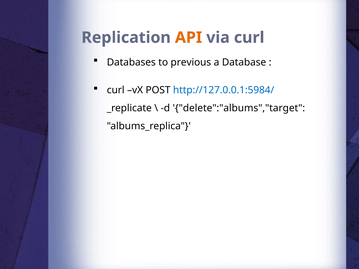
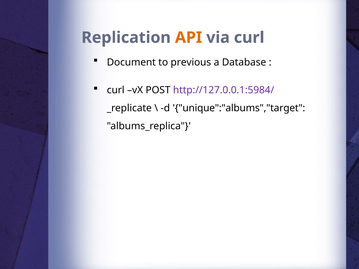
Databases: Databases -> Document
http://127.0.0.1:5984/ colour: blue -> purple
delete":"albums","target: delete":"albums","target -> unique":"albums","target
